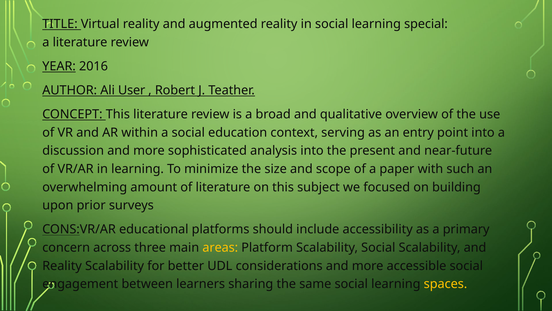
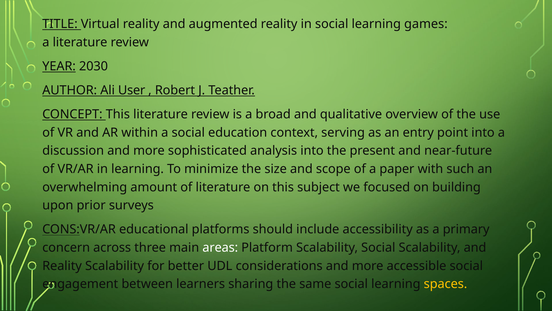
special: special -> games
2016: 2016 -> 2030
areas colour: yellow -> white
